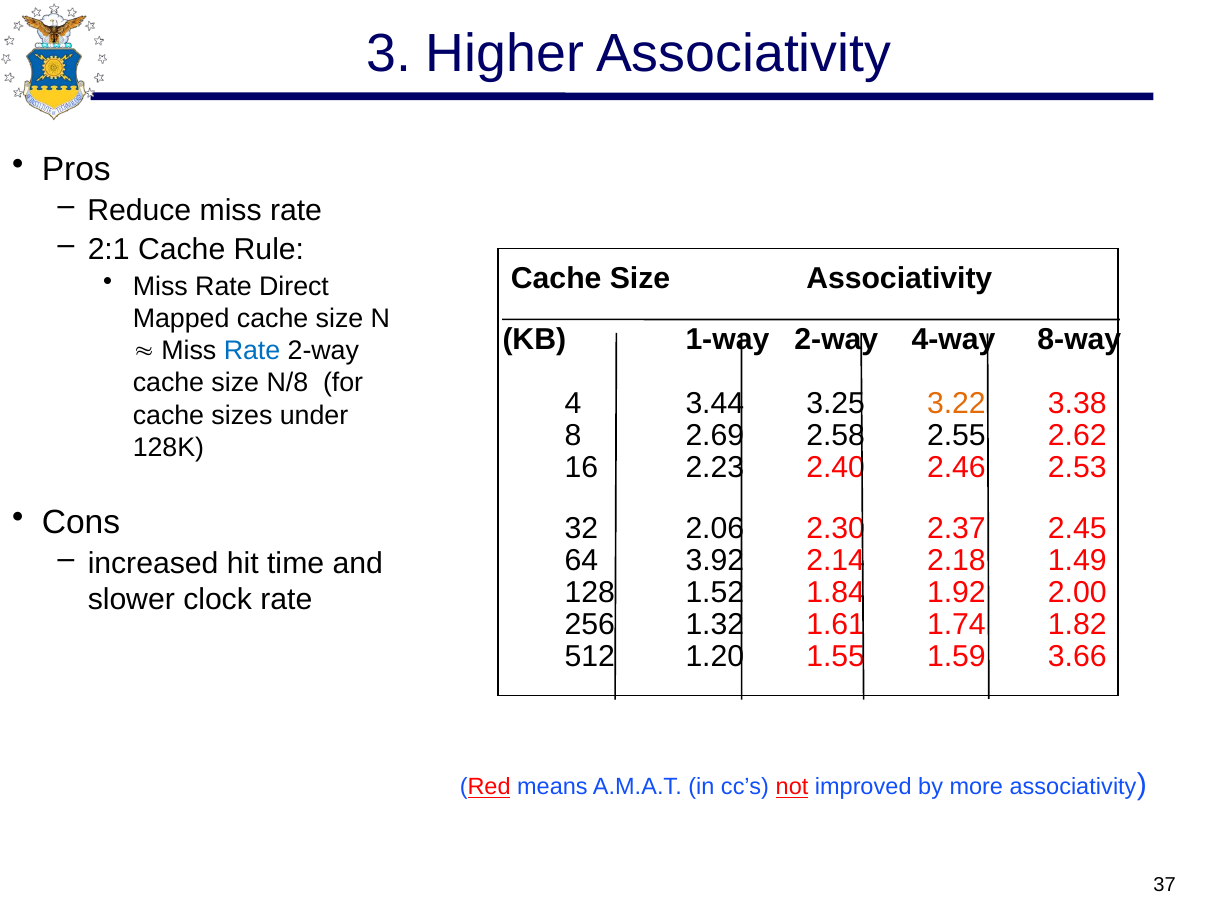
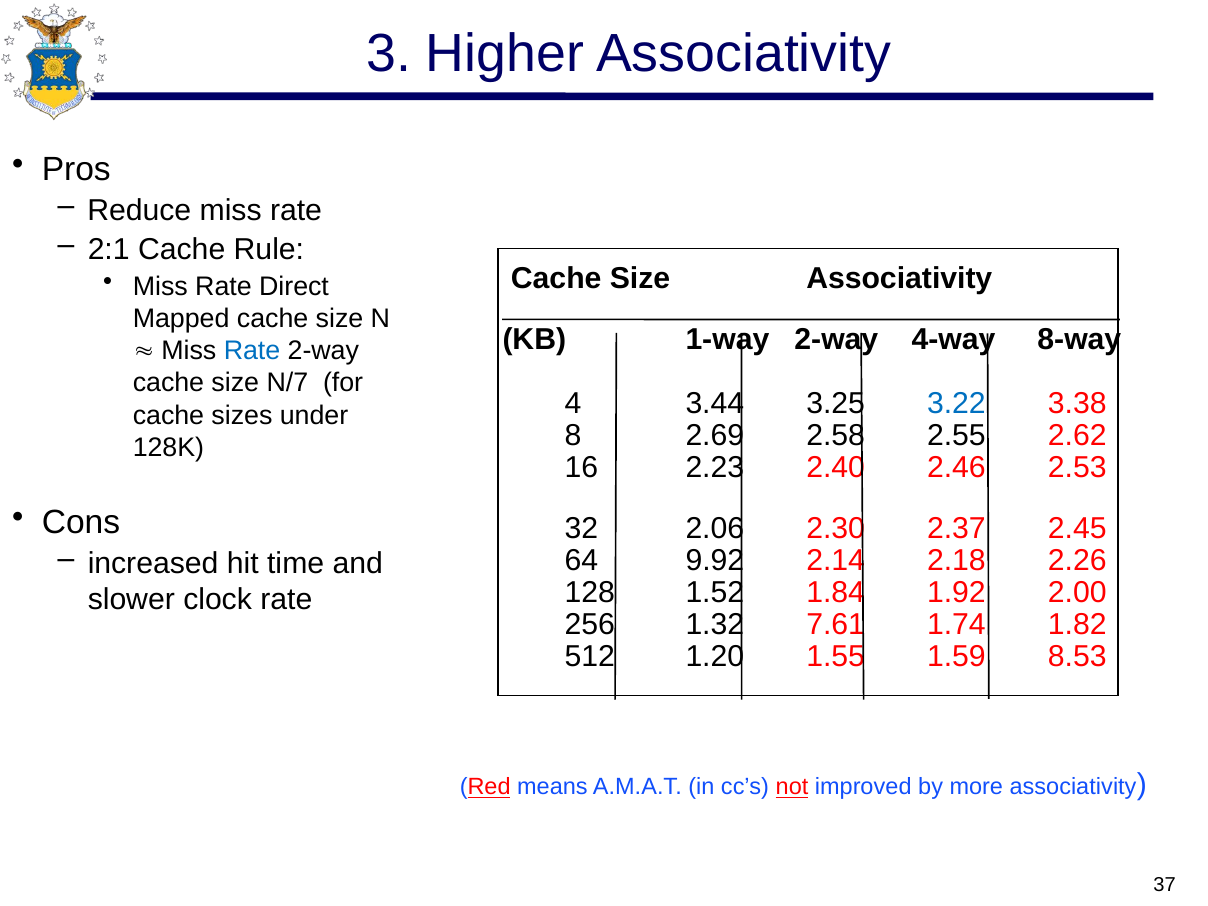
N/8: N/8 -> N/7
3.22 colour: orange -> blue
3.92: 3.92 -> 9.92
1.49: 1.49 -> 2.26
1.61: 1.61 -> 7.61
3.66: 3.66 -> 8.53
